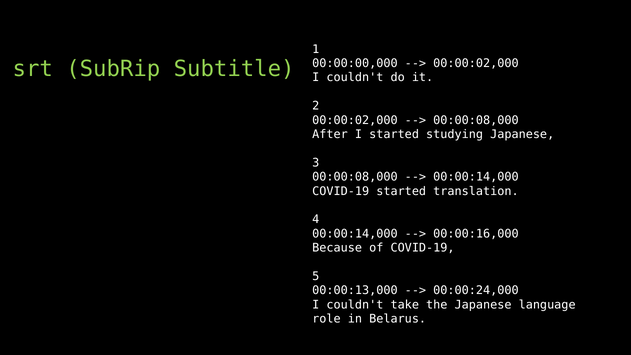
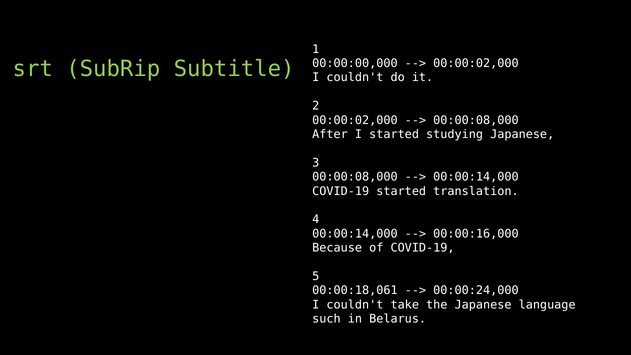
00:00:13,000: 00:00:13,000 -> 00:00:18,061
role: role -> such
